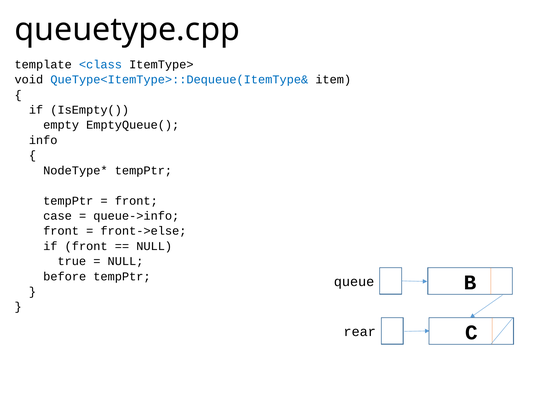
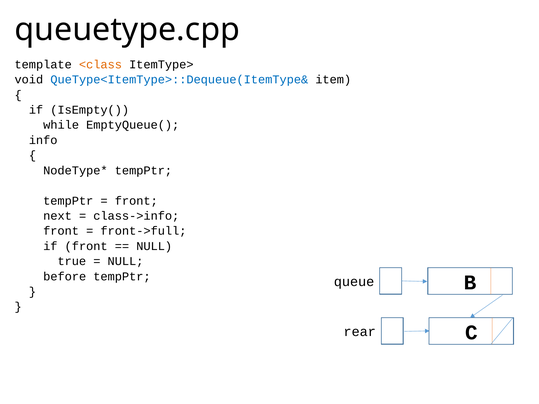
<class colour: blue -> orange
empty: empty -> while
case: case -> next
queue->info: queue->info -> class->info
front->else: front->else -> front->full
